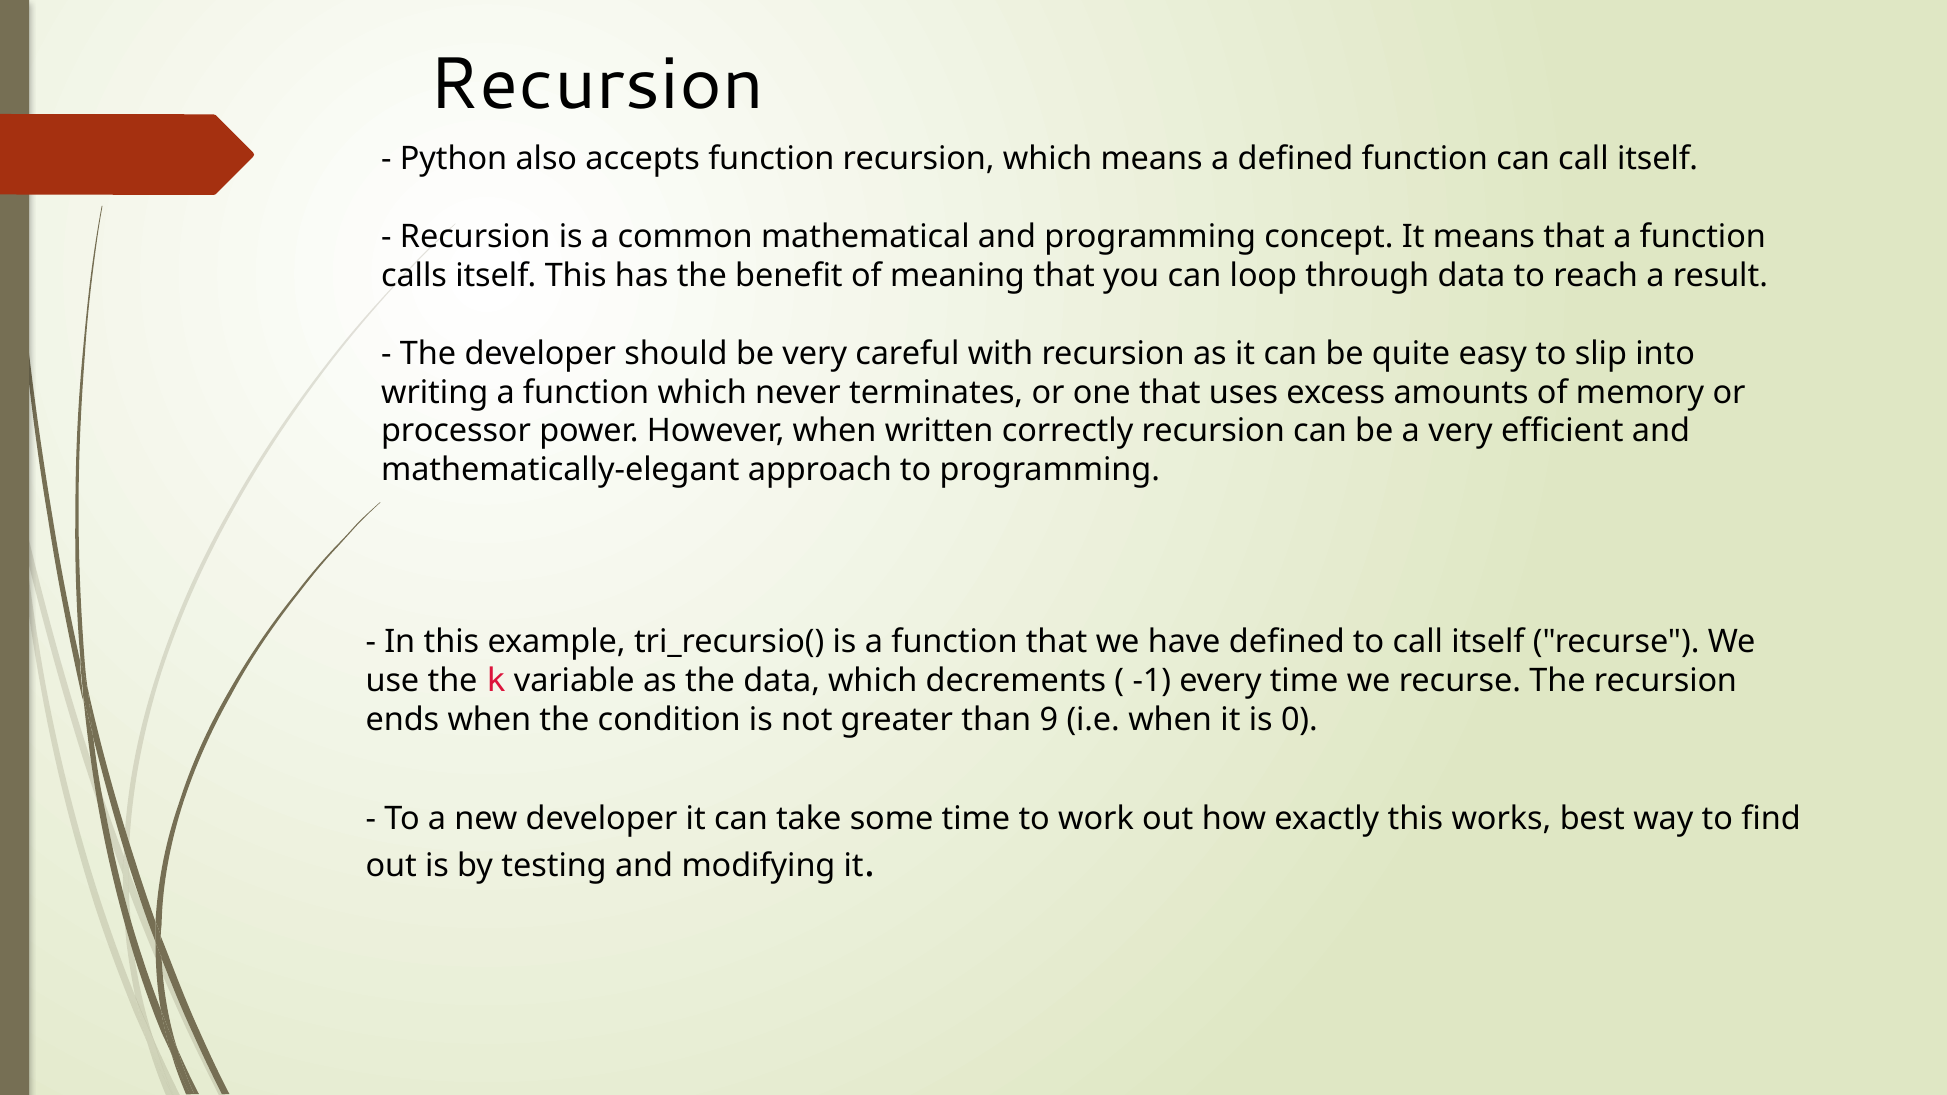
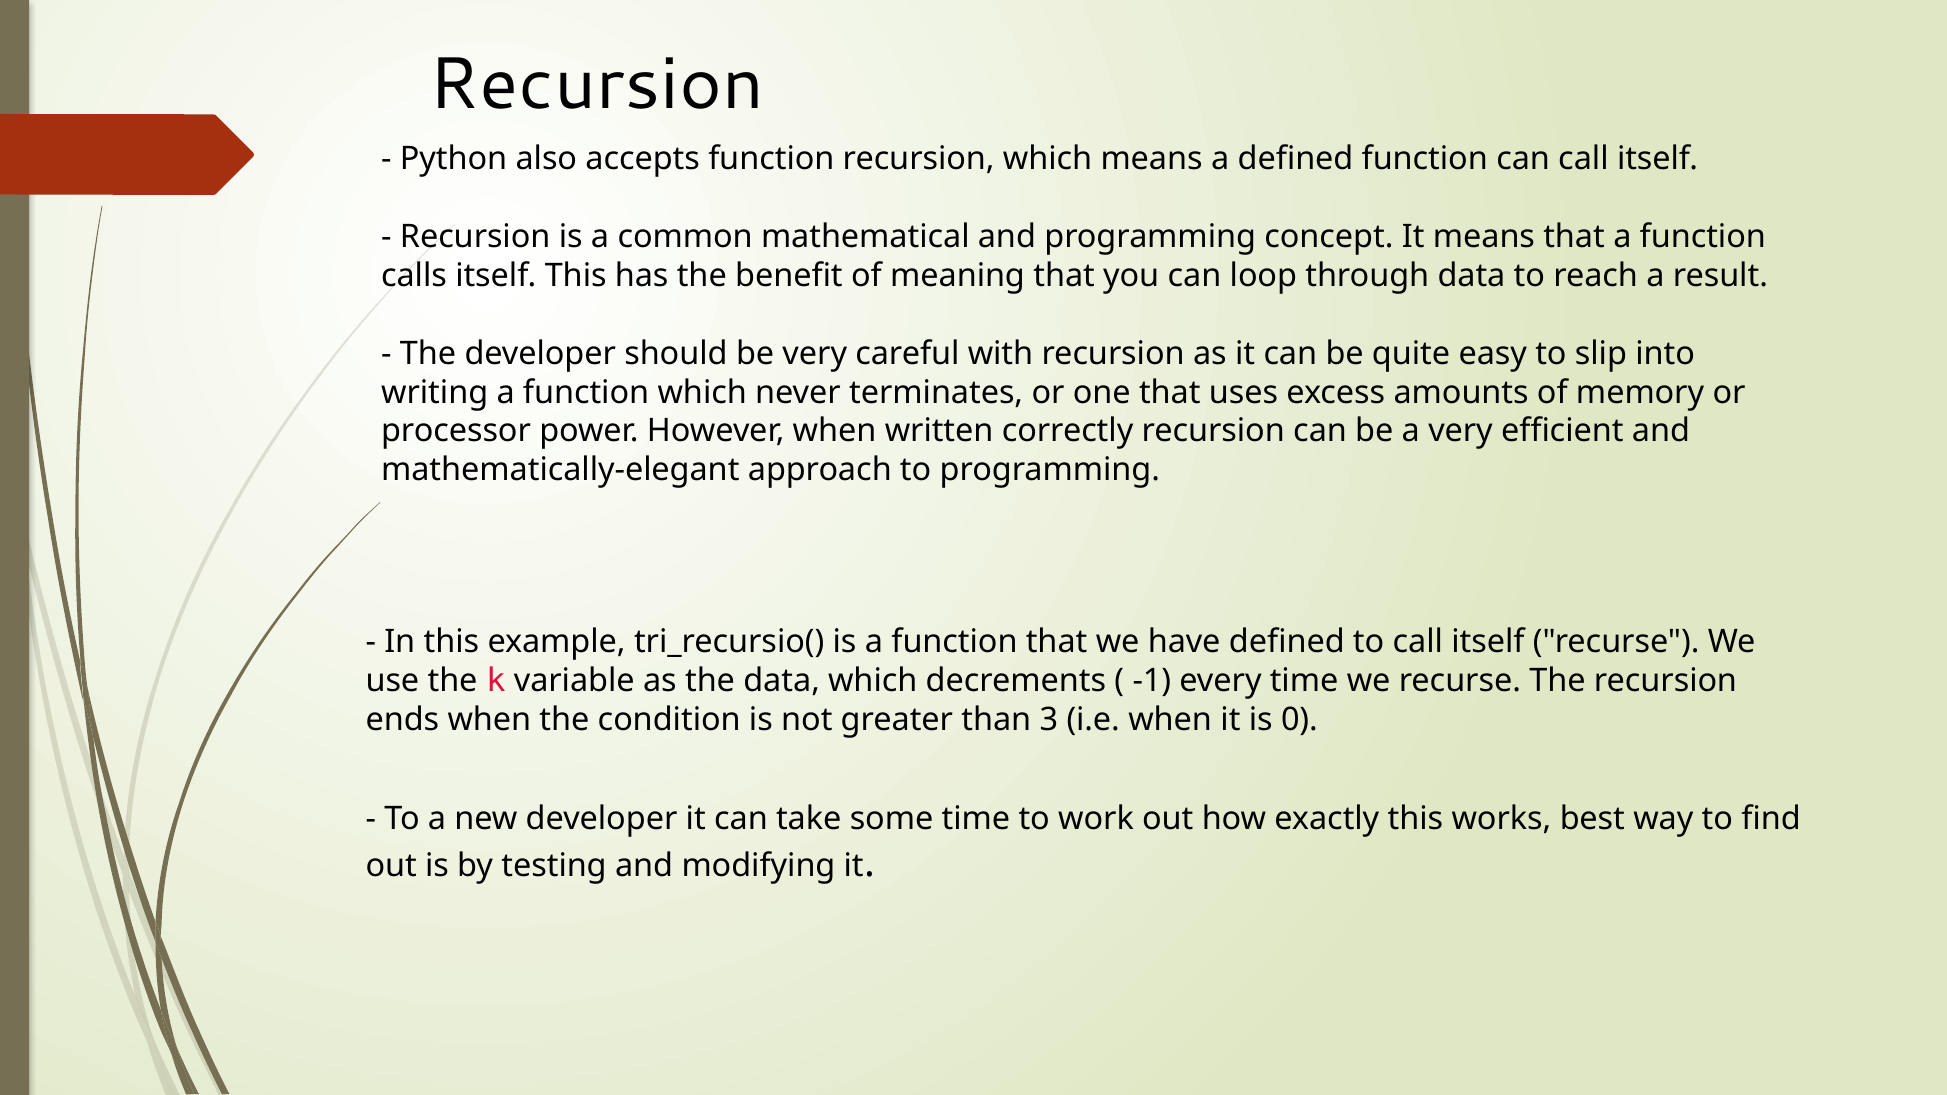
9: 9 -> 3
